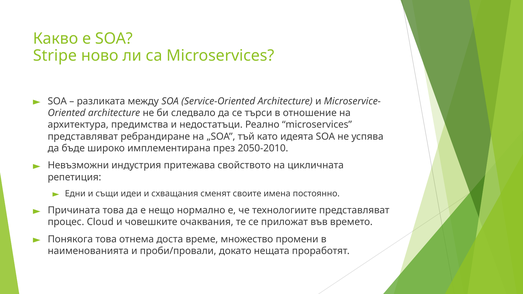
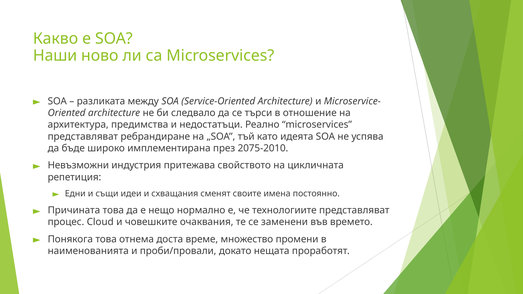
Stripe: Stripe -> Наши
2050-2010: 2050-2010 -> 2075-2010
приложат: приложат -> заменени
